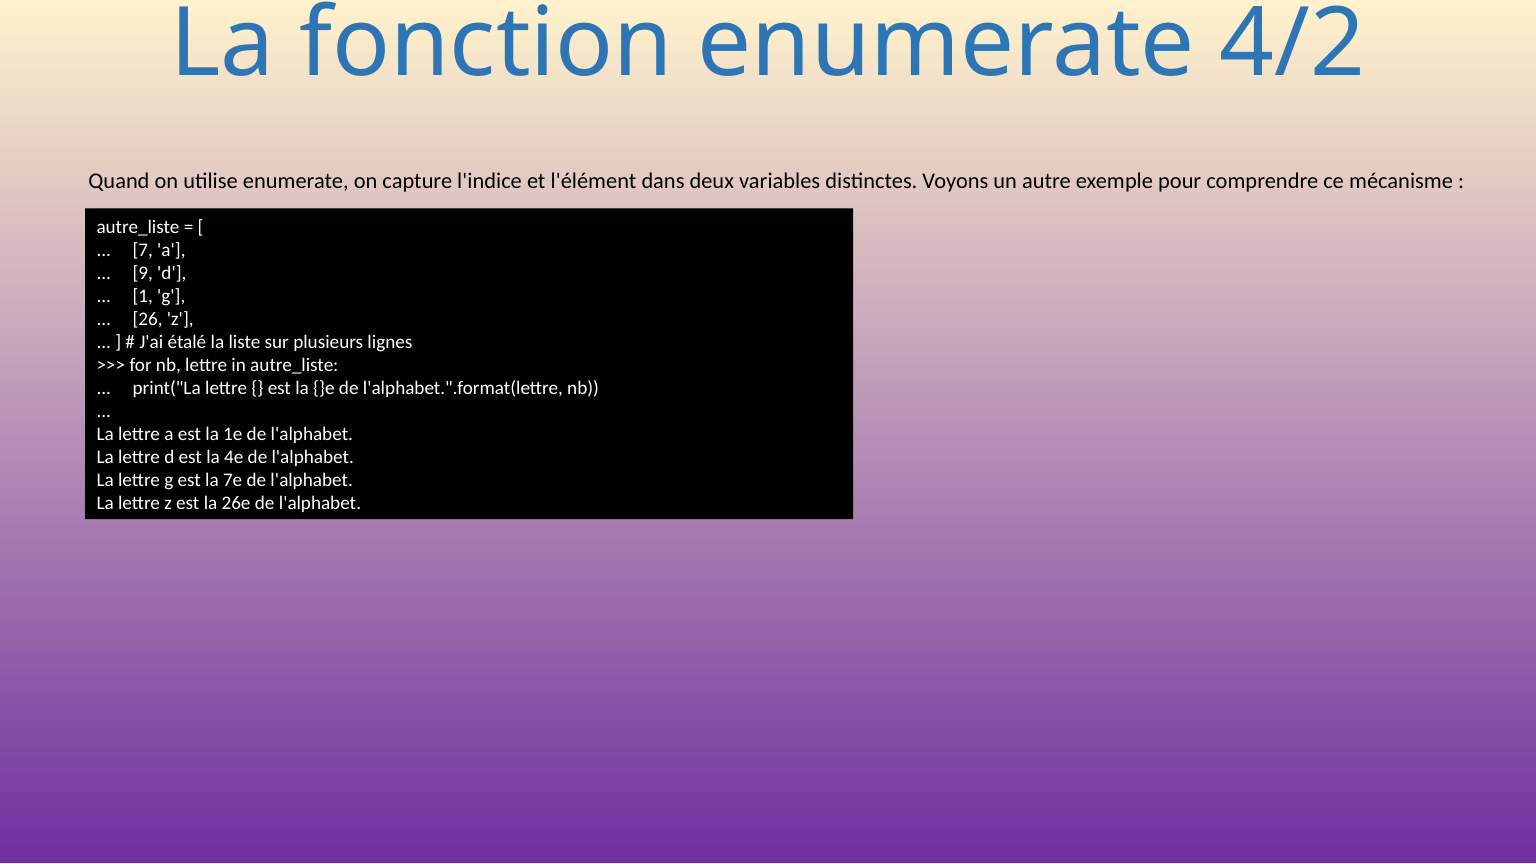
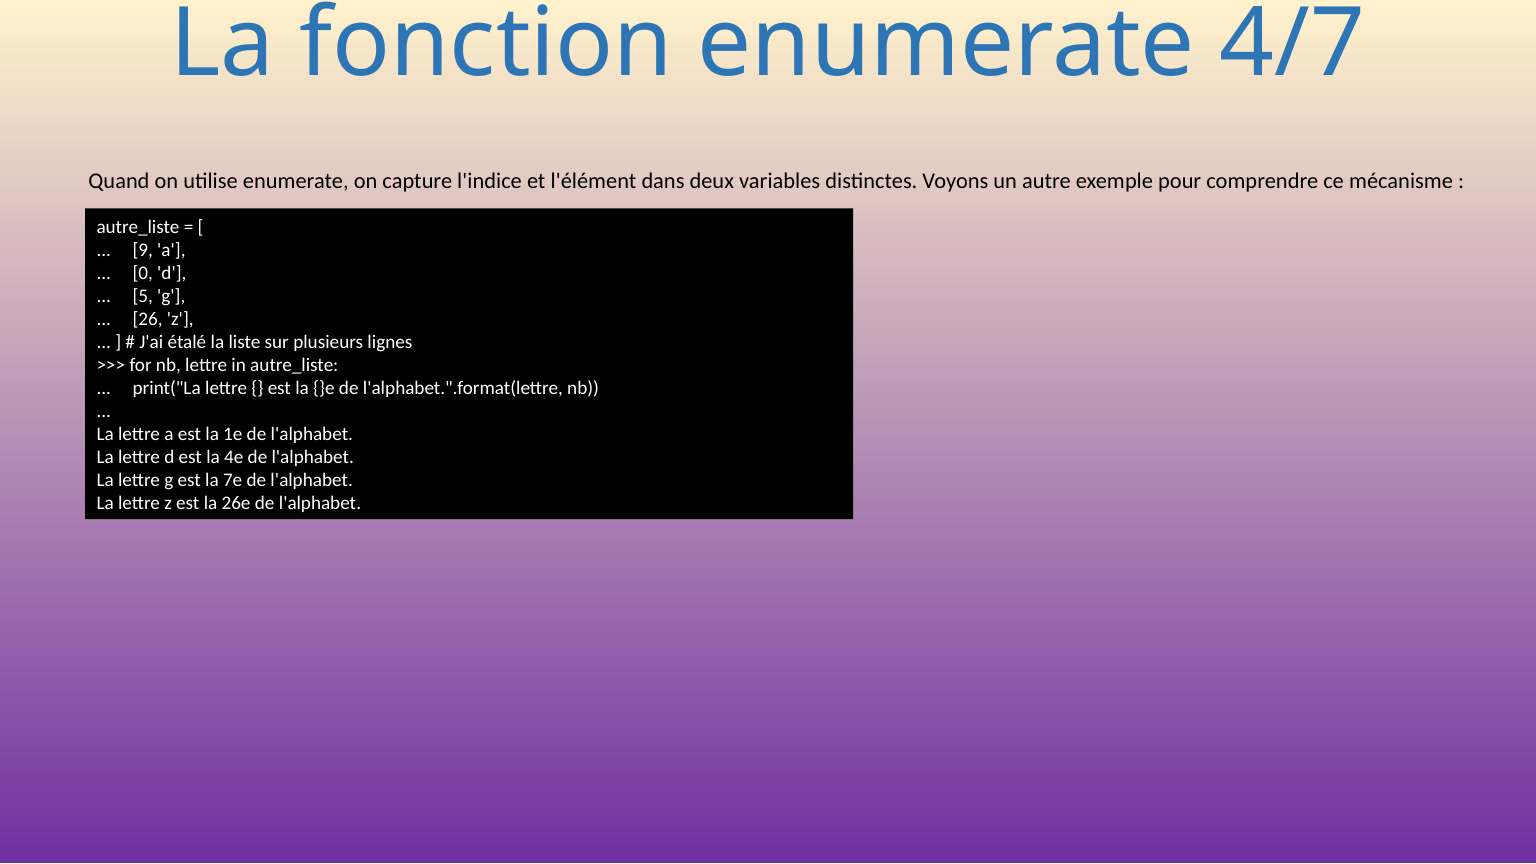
4/2: 4/2 -> 4/7
7: 7 -> 9
9: 9 -> 0
1: 1 -> 5
